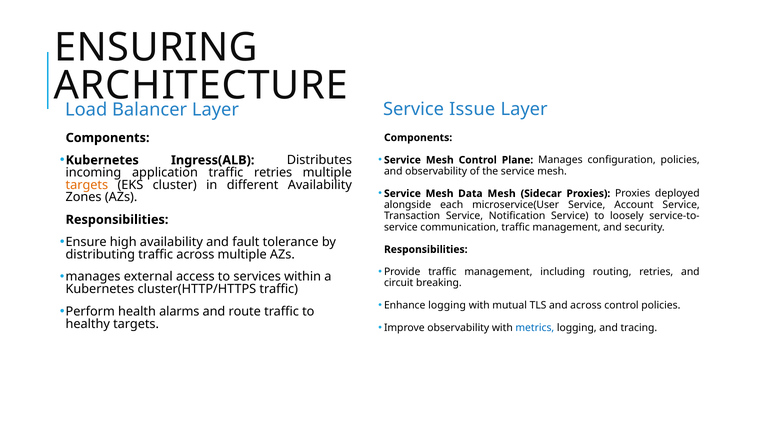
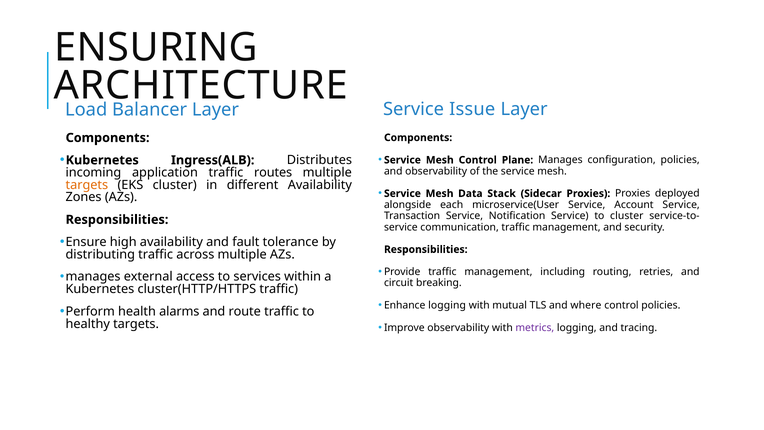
traffic retries: retries -> routes
Data Mesh: Mesh -> Stack
to loosely: loosely -> cluster
and across: across -> where
metrics colour: blue -> purple
